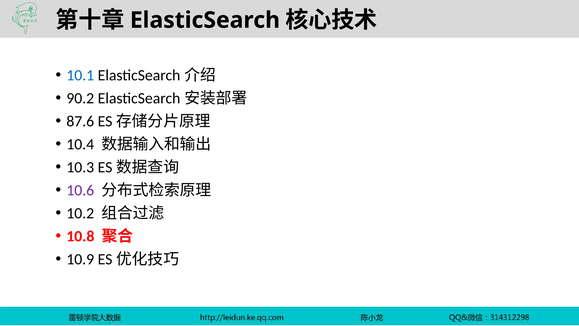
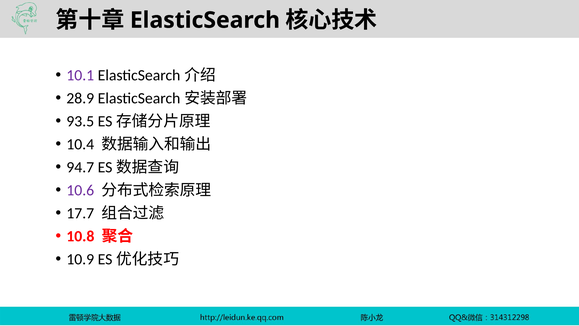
10.1 colour: blue -> purple
90.2: 90.2 -> 28.9
87.6: 87.6 -> 93.5
10.3: 10.3 -> 94.7
10.2: 10.2 -> 17.7
